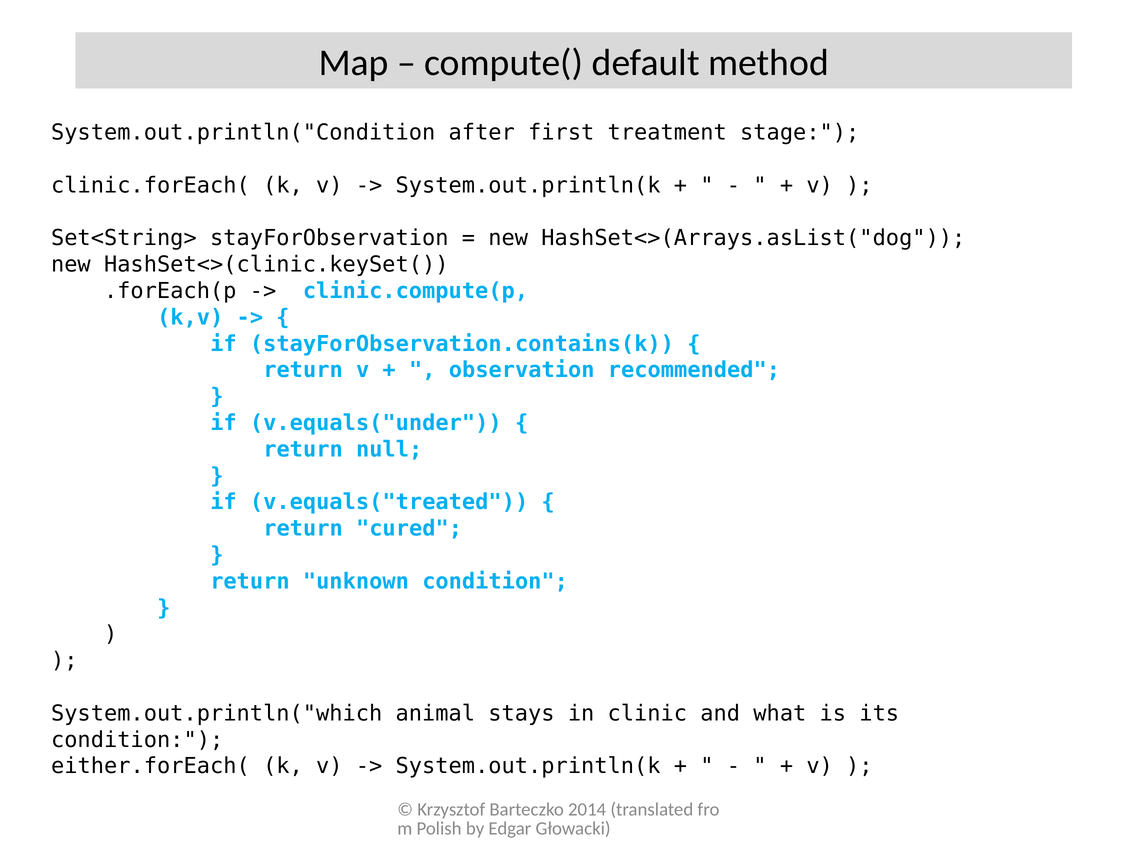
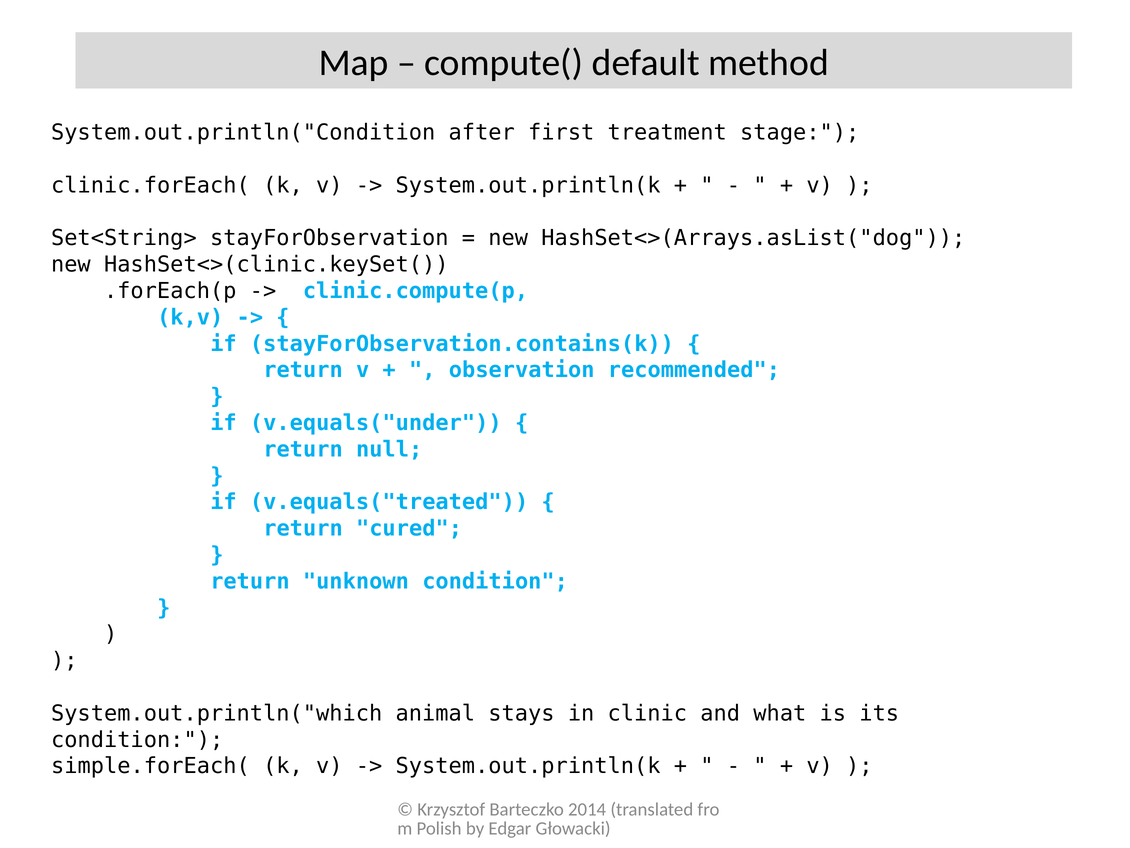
either.forEach(: either.forEach( -> simple.forEach(
